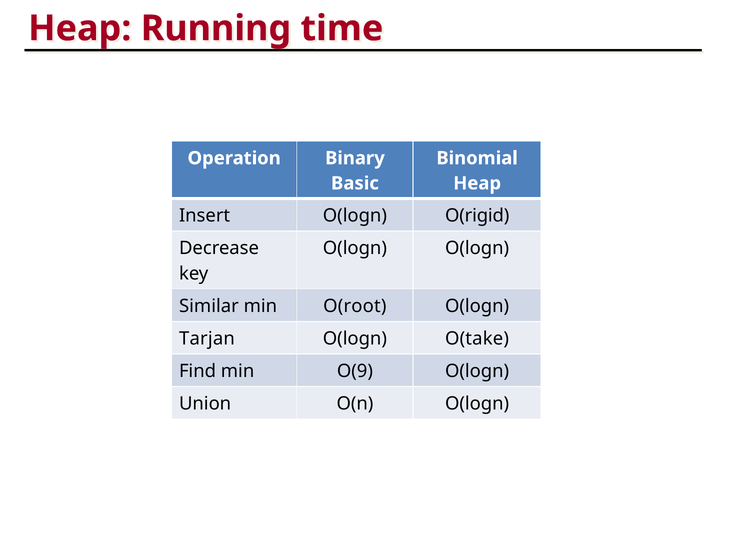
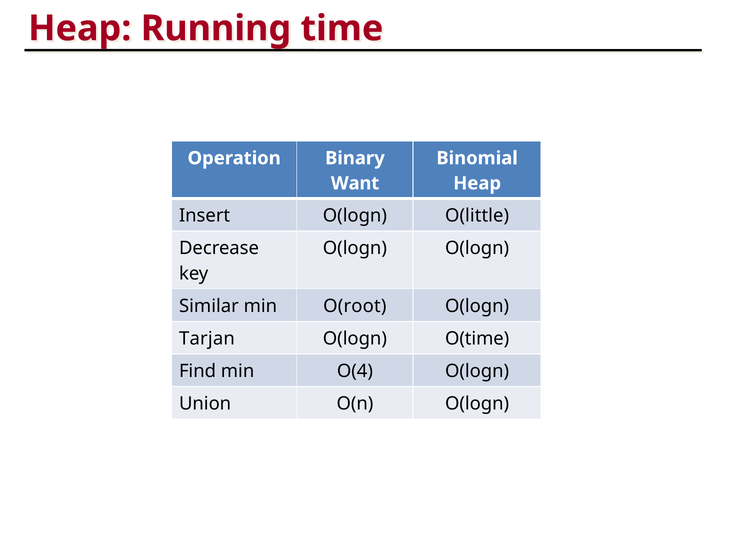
Basic: Basic -> Want
O(rigid: O(rigid -> O(little
O(take: O(take -> O(time
O(9: O(9 -> O(4
